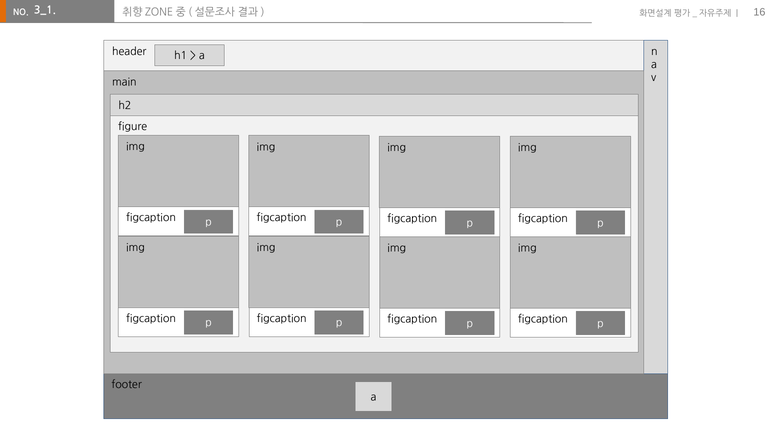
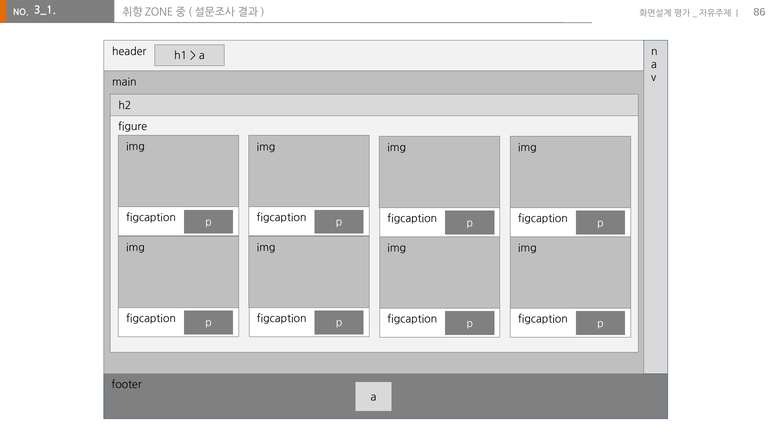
16: 16 -> 86
